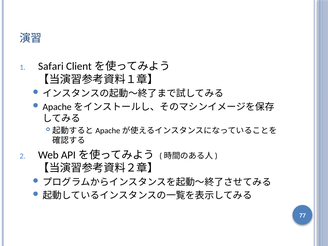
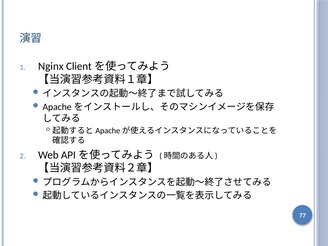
Safari: Safari -> Nginx
